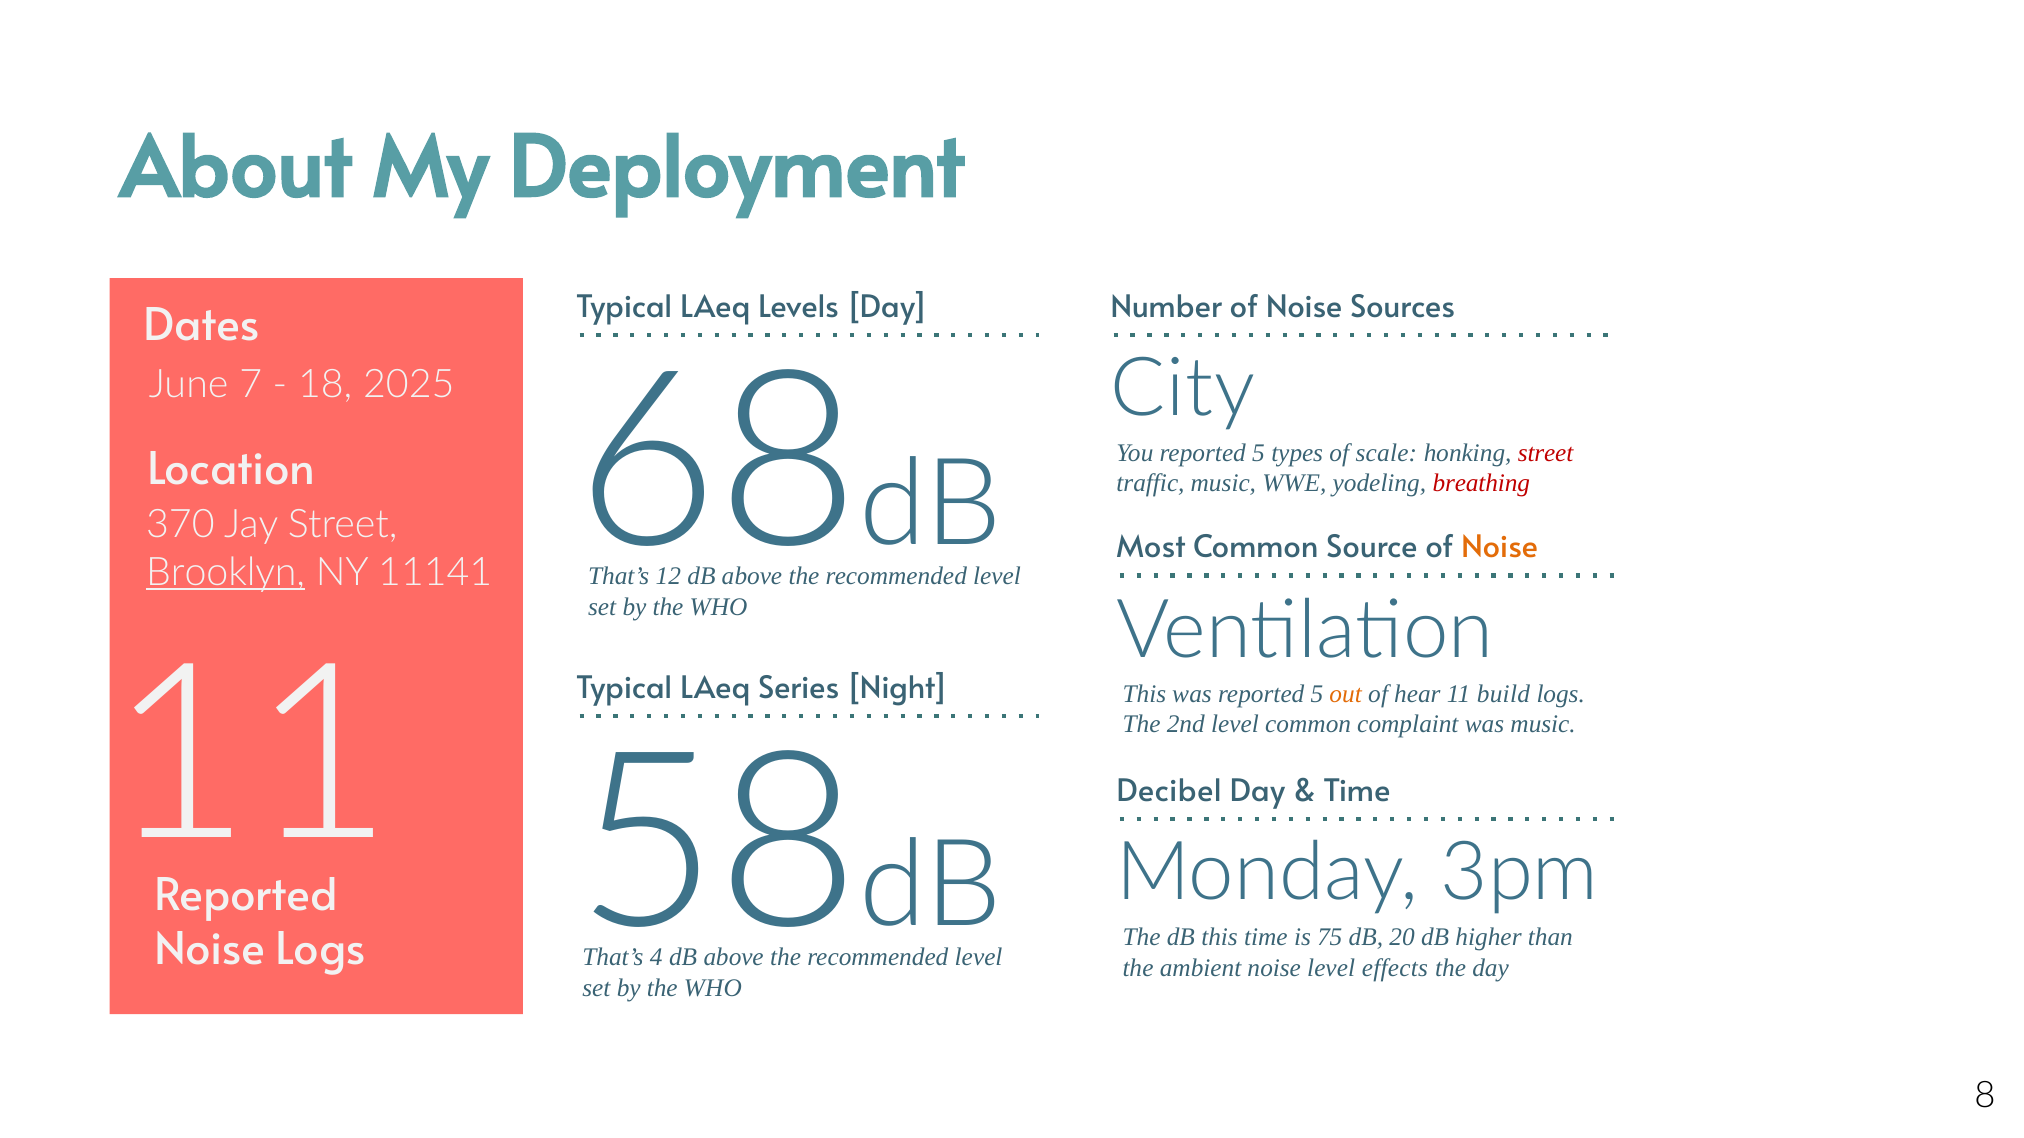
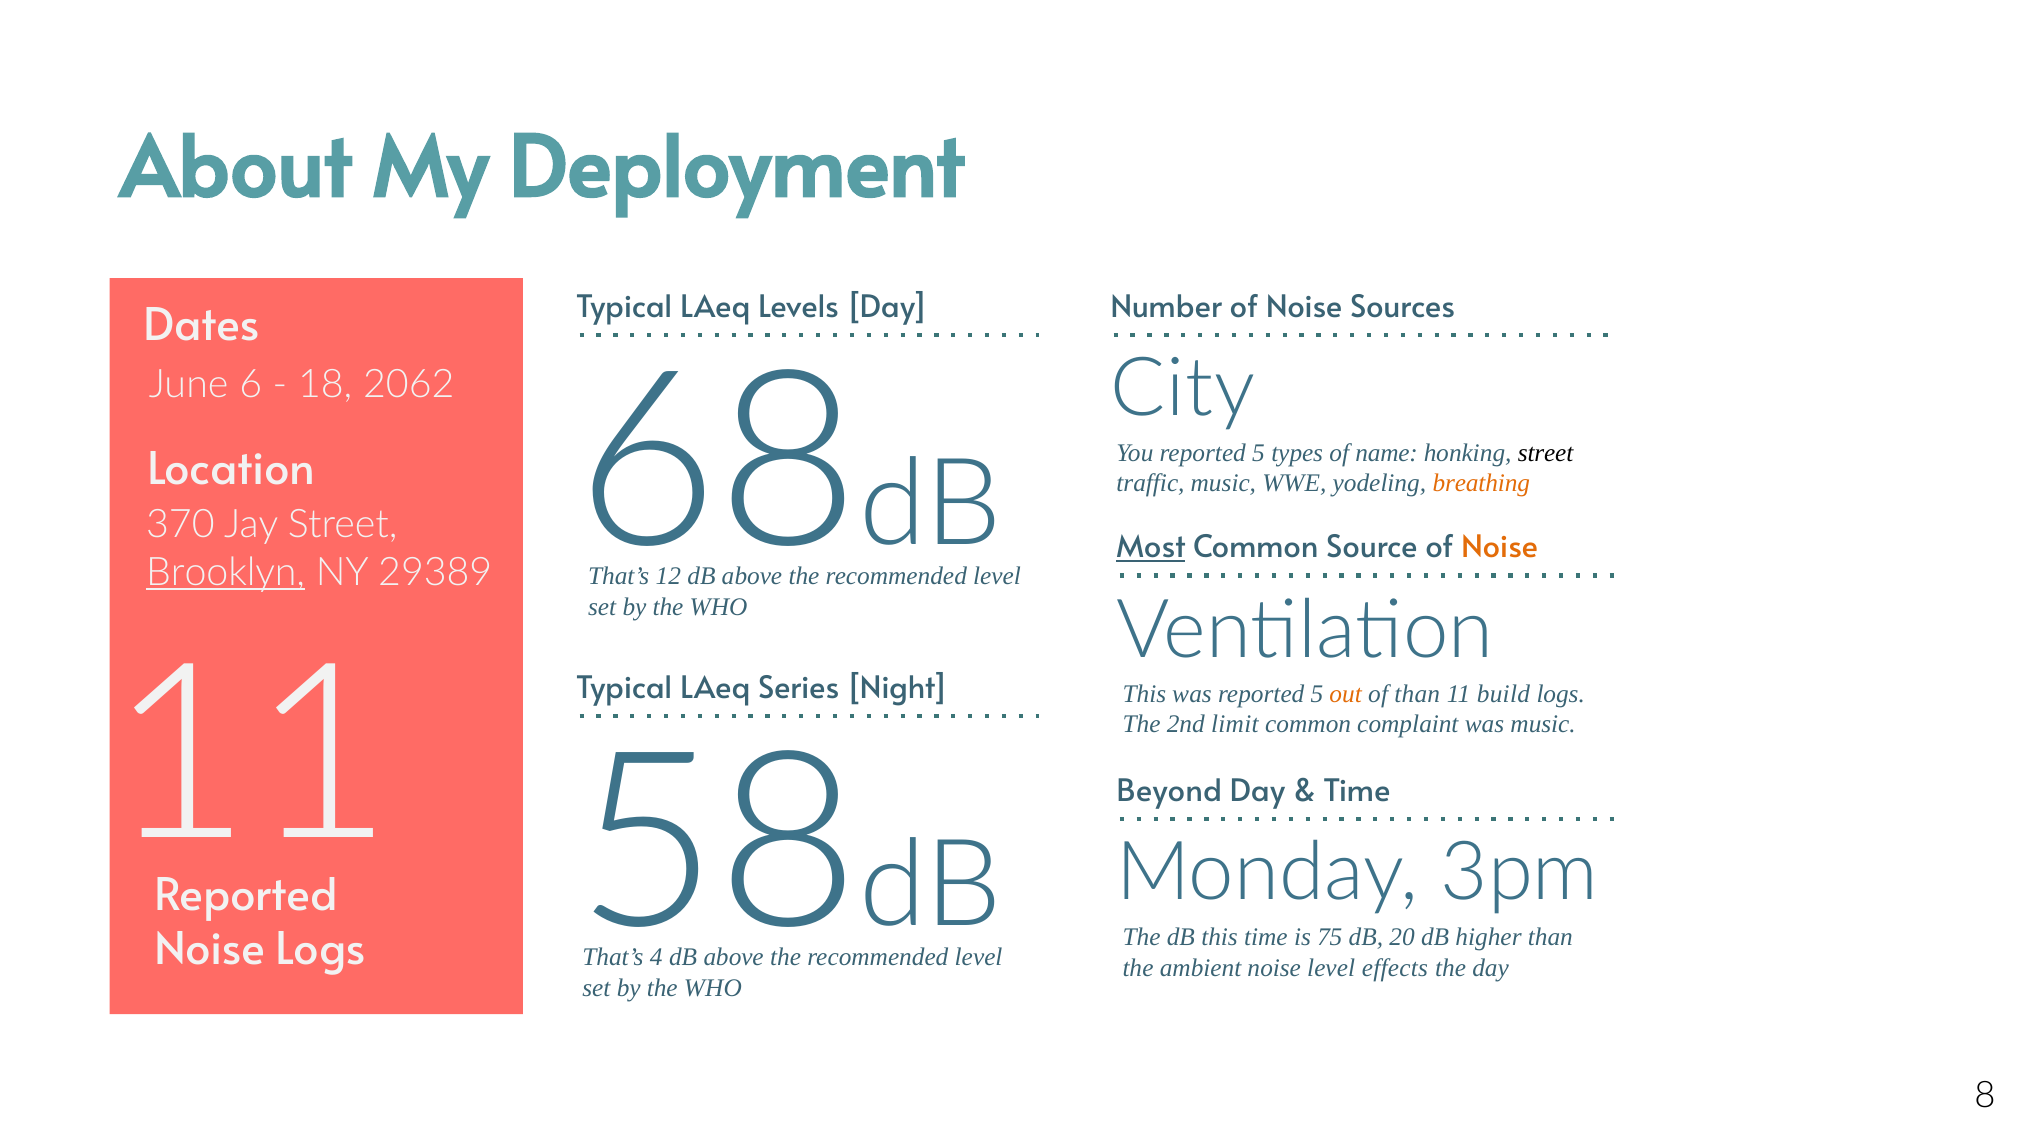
7: 7 -> 6
2025: 2025 -> 2062
scale: scale -> name
street at (1546, 453) colour: red -> black
breathing colour: red -> orange
Most underline: none -> present
11141: 11141 -> 29389
of hear: hear -> than
2nd level: level -> limit
Decibel: Decibel -> Beyond
